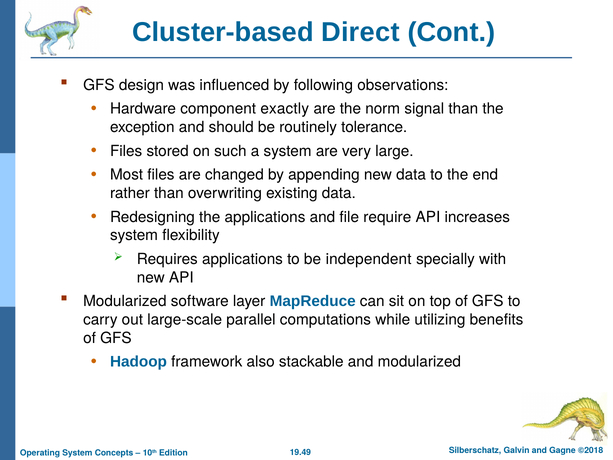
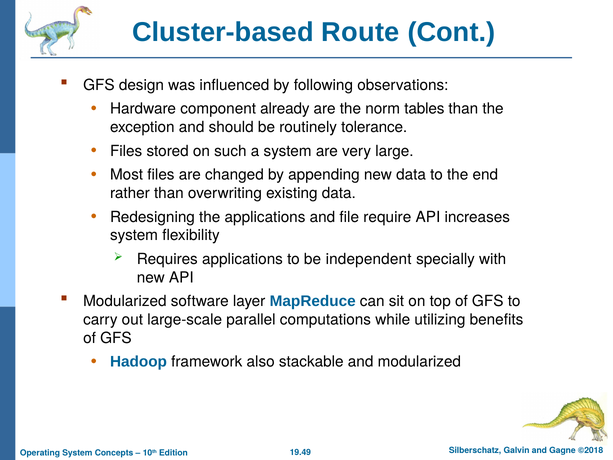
Direct: Direct -> Route
exactly: exactly -> already
signal: signal -> tables
